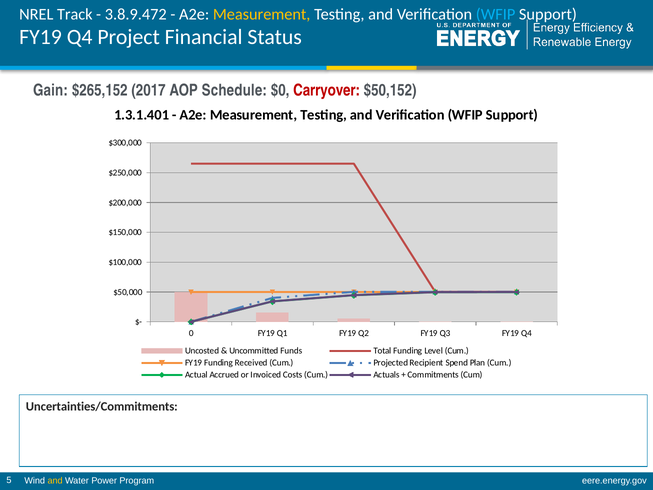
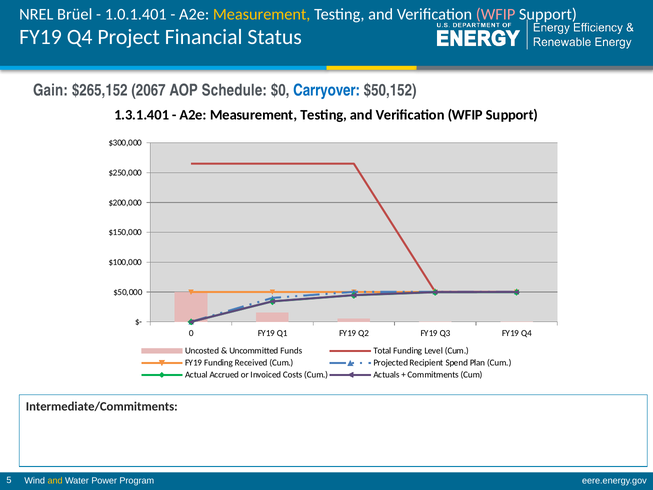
Track: Track -> Brüel
3.8.9.472: 3.8.9.472 -> 1.0.1.401
WFIP at (496, 14) colour: light blue -> pink
2017: 2017 -> 2067
Carryover colour: red -> blue
Uncertainties/Commitments: Uncertainties/Commitments -> Intermediate/Commitments
